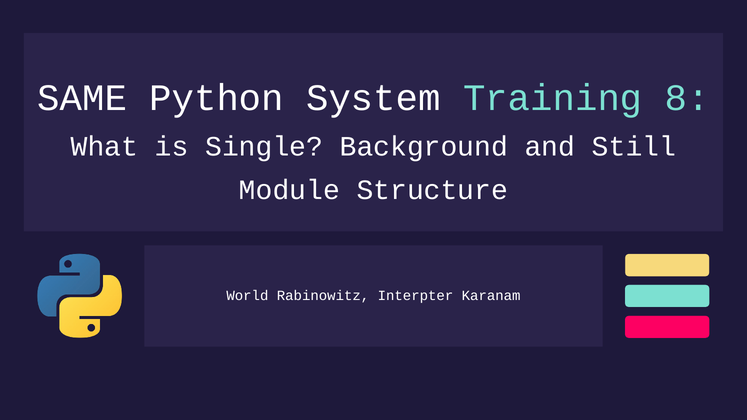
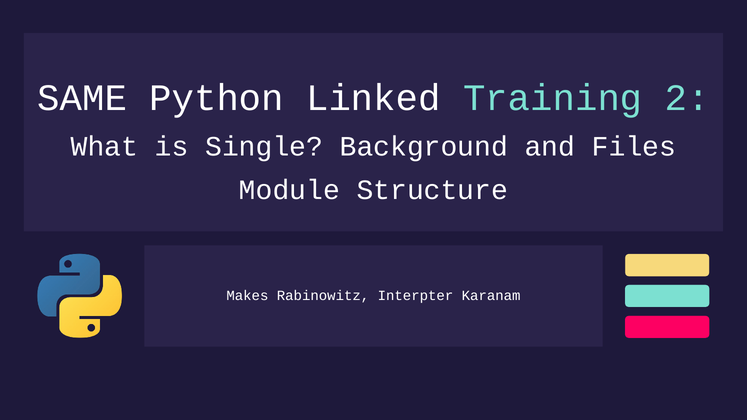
System: System -> Linked
8: 8 -> 2
Still: Still -> Files
World: World -> Makes
